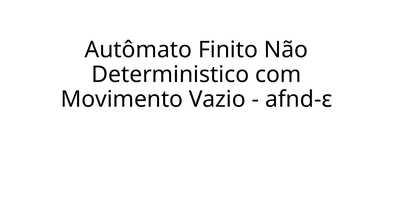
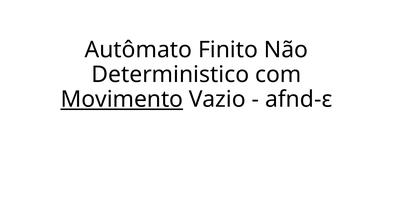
Movimento underline: none -> present
